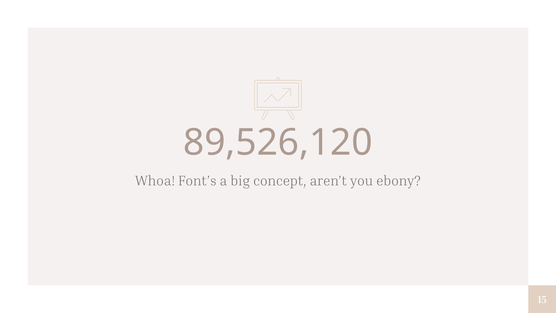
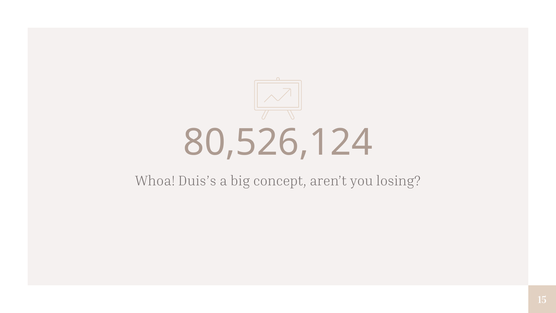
89,526,120: 89,526,120 -> 80,526,124
Font’s: Font’s -> Duis’s
ebony: ebony -> losing
